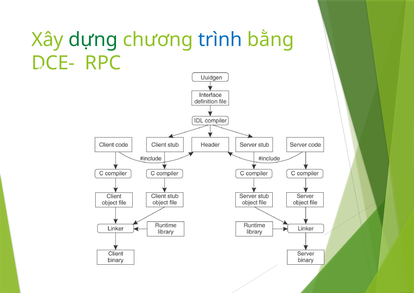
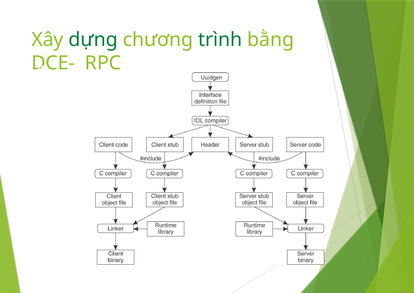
trình colour: blue -> green
